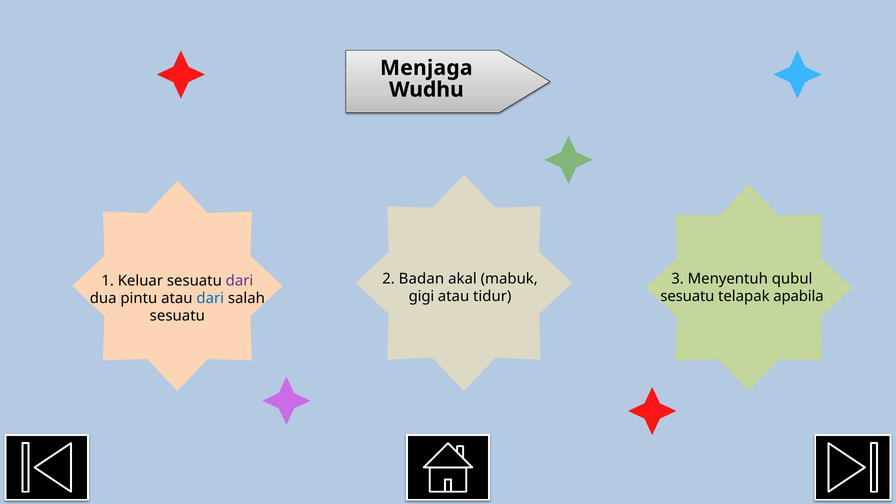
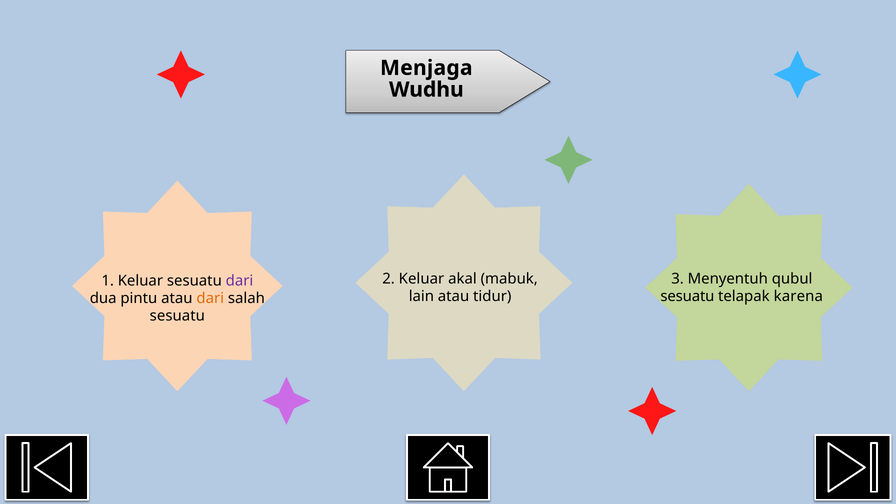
2 Badan: Badan -> Keluar
gigi: gigi -> lain
apabila: apabila -> karena
dari at (210, 298) colour: blue -> orange
